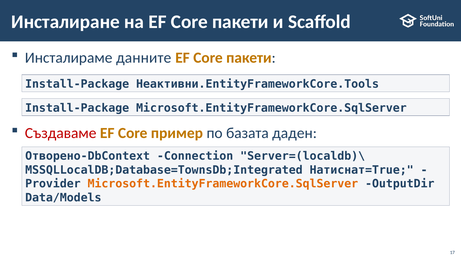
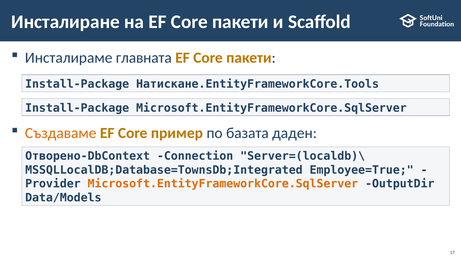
данните: данните -> главната
Неактивни.EntityFrameworkCore.Tools: Неактивни.EntityFrameworkCore.Tools -> Натискане.EntityFrameworkCore.Tools
Създаваме colour: red -> orange
Натиснат=True: Натиснат=True -> Employee=True
